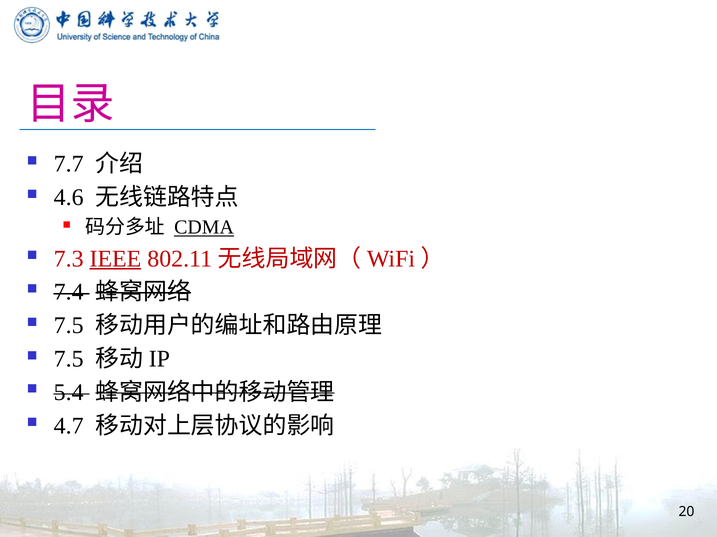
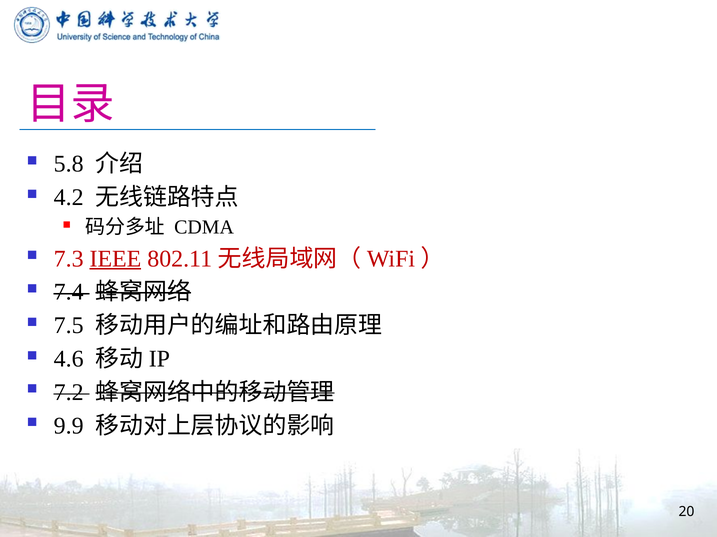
7.7: 7.7 -> 5.8
4.6: 4.6 -> 4.2
CDMA underline: present -> none
7.5 at (69, 359): 7.5 -> 4.6
5.4: 5.4 -> 7.2
4.7: 4.7 -> 9.9
